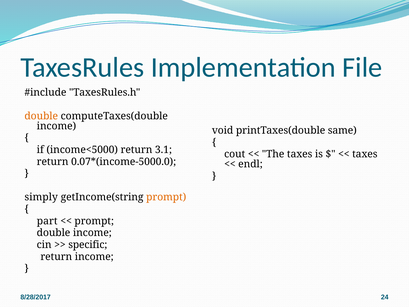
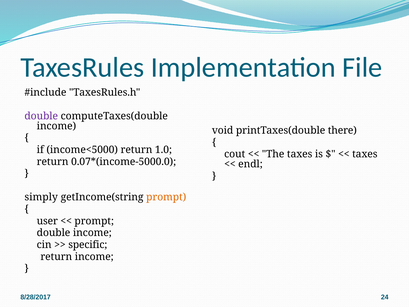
double at (41, 116) colour: orange -> purple
same: same -> there
3.1: 3.1 -> 1.0
part: part -> user
